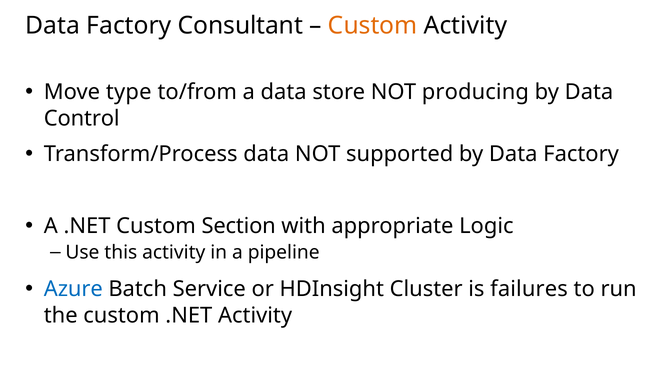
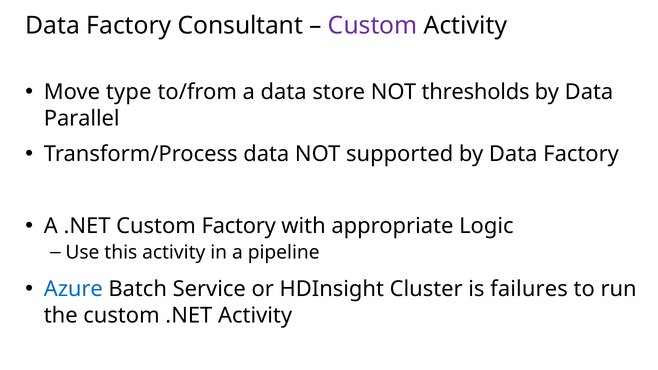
Custom at (373, 26) colour: orange -> purple
producing: producing -> thresholds
Control: Control -> Parallel
Custom Section: Section -> Factory
